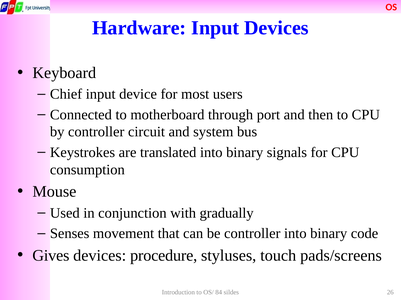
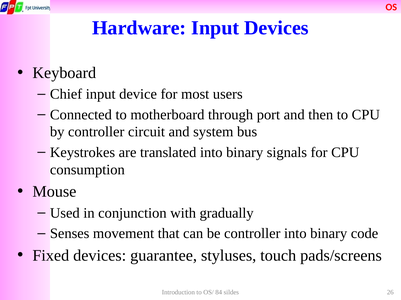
Gives: Gives -> Fixed
procedure: procedure -> guarantee
